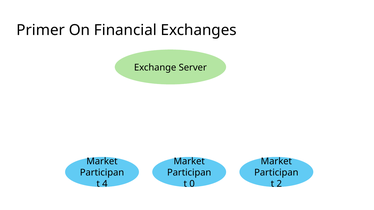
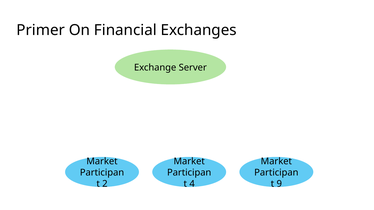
4: 4 -> 2
0: 0 -> 4
2: 2 -> 9
